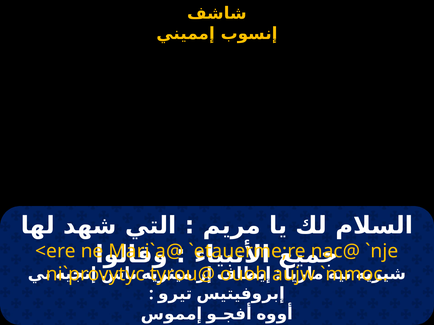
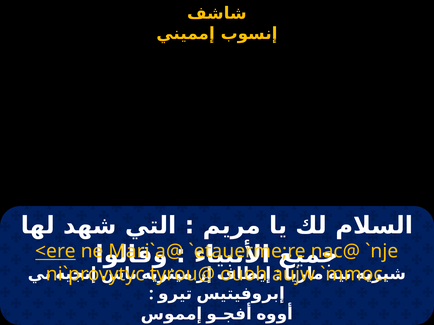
<ere underline: none -> present
